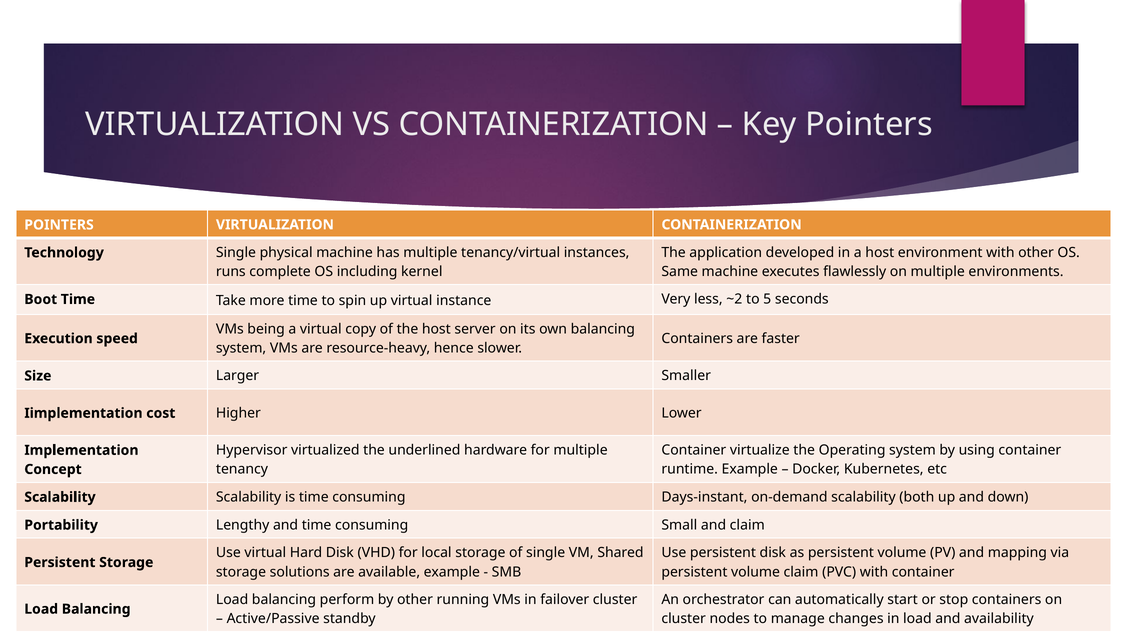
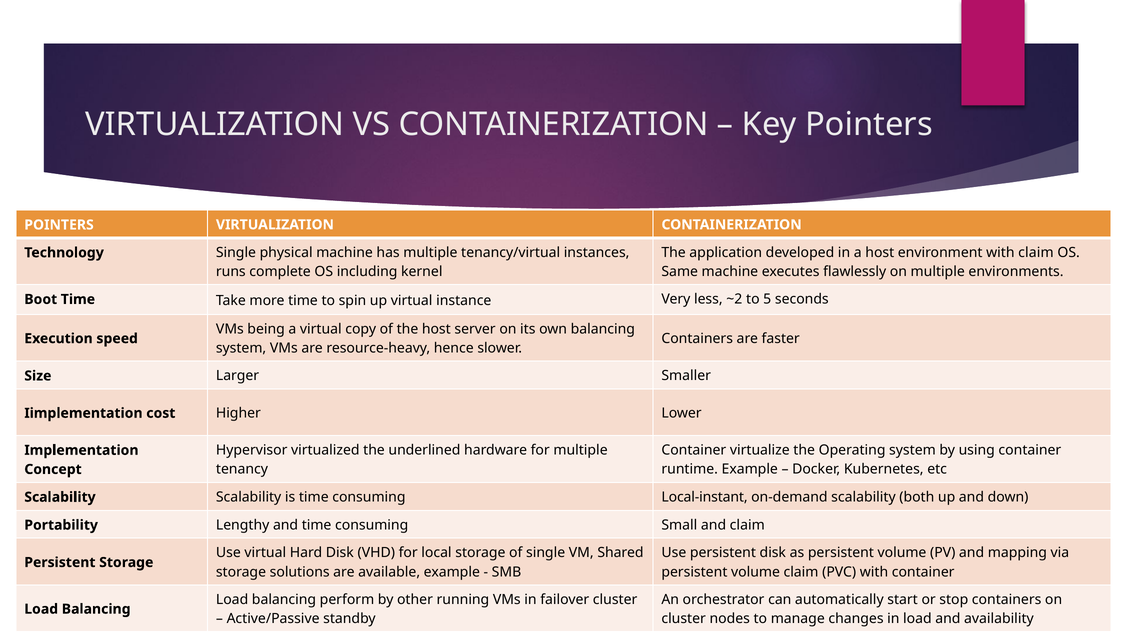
with other: other -> claim
Days-instant: Days-instant -> Local-instant
